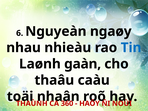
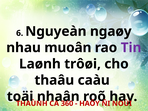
nhieàu: nhieàu -> muoân
Tin colour: blue -> purple
gaàn: gaàn -> trôøi
